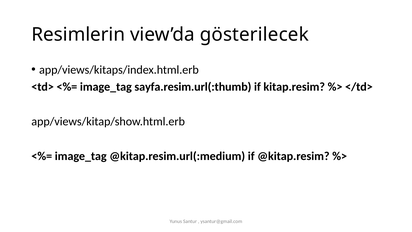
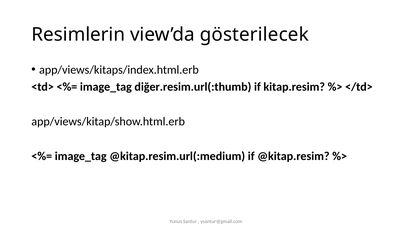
sayfa.resim.url(:thumb: sayfa.resim.url(:thumb -> diğer.resim.url(:thumb
